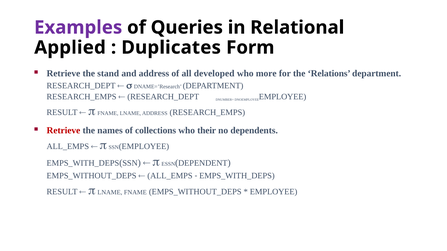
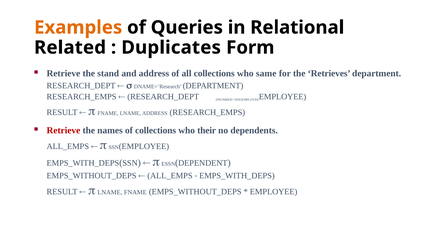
Examples colour: purple -> orange
Applied: Applied -> Related
all developed: developed -> collections
more: more -> same
Relations: Relations -> Retrieves
